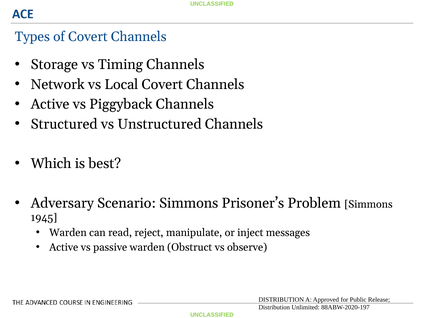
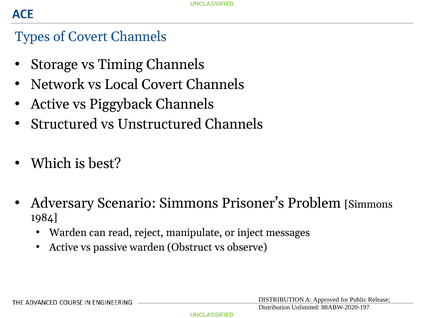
1945: 1945 -> 1984
